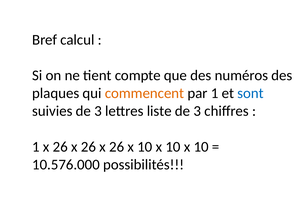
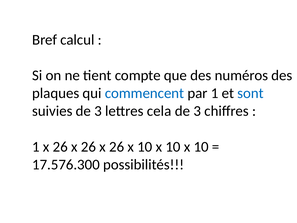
commencent colour: orange -> blue
liste: liste -> cela
10.576.000: 10.576.000 -> 17.576.300
